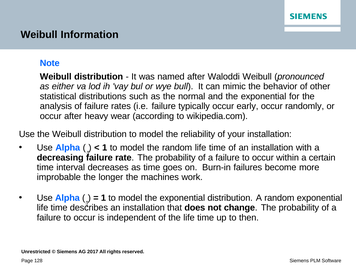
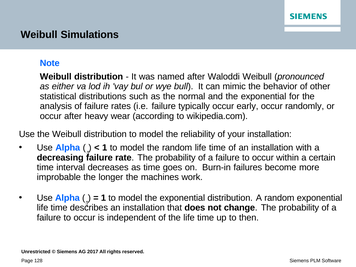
Information: Information -> Simulations
